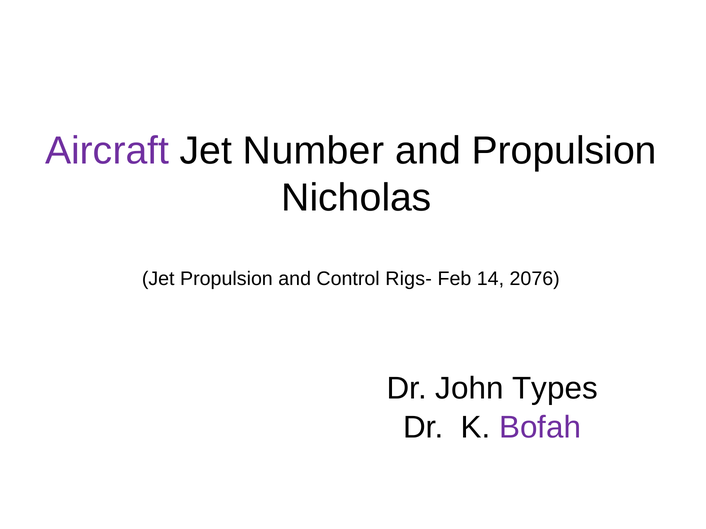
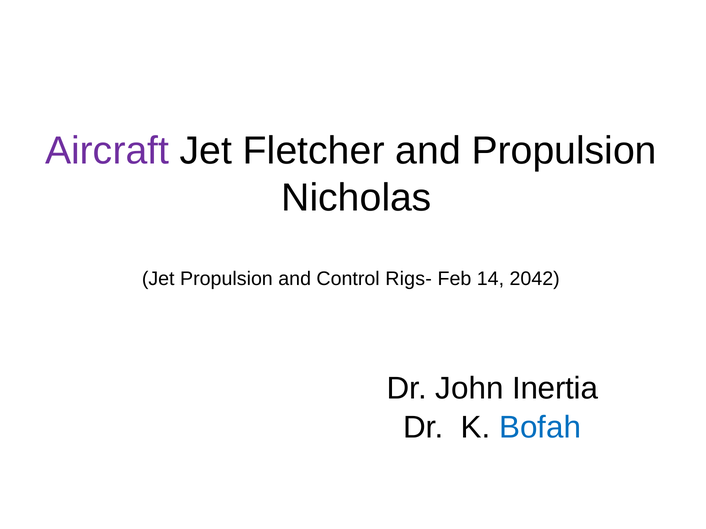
Number: Number -> Fletcher
2076: 2076 -> 2042
Types: Types -> Inertia
Bofah colour: purple -> blue
